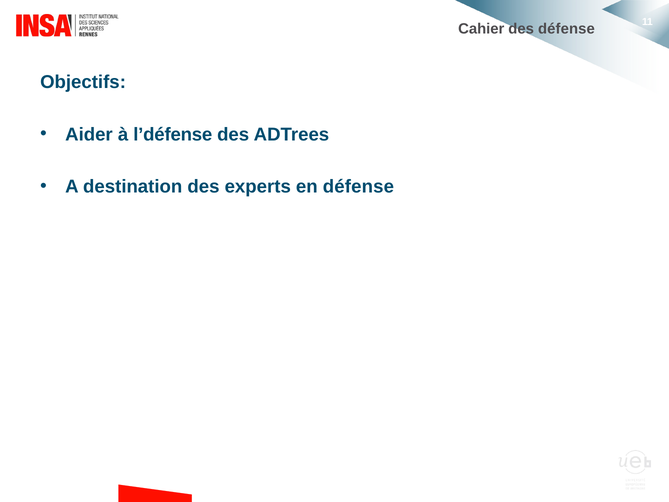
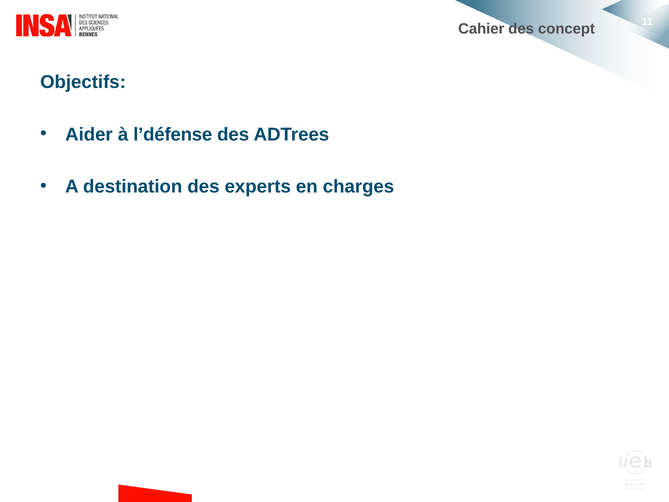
des défense: défense -> concept
en défense: défense -> charges
